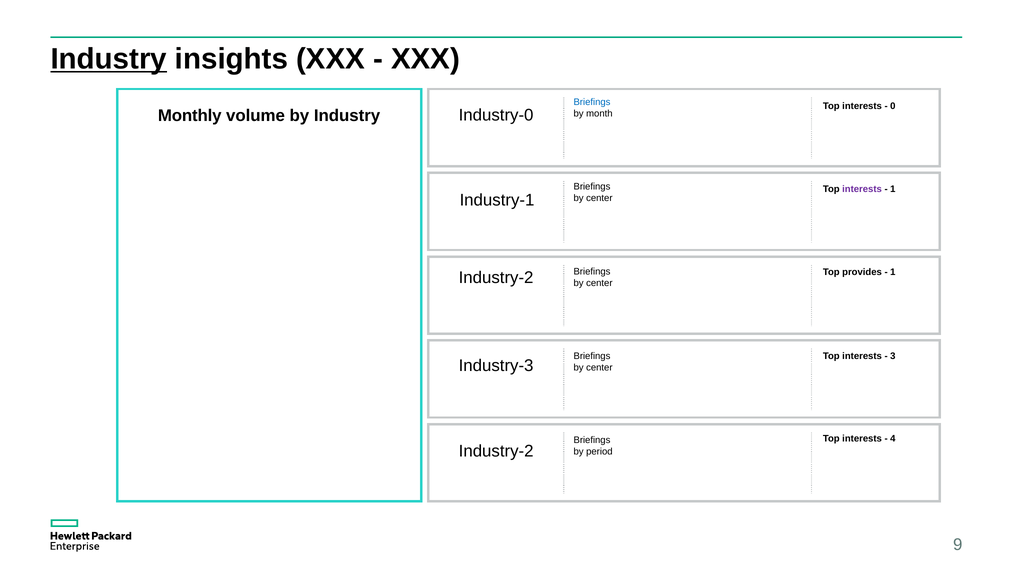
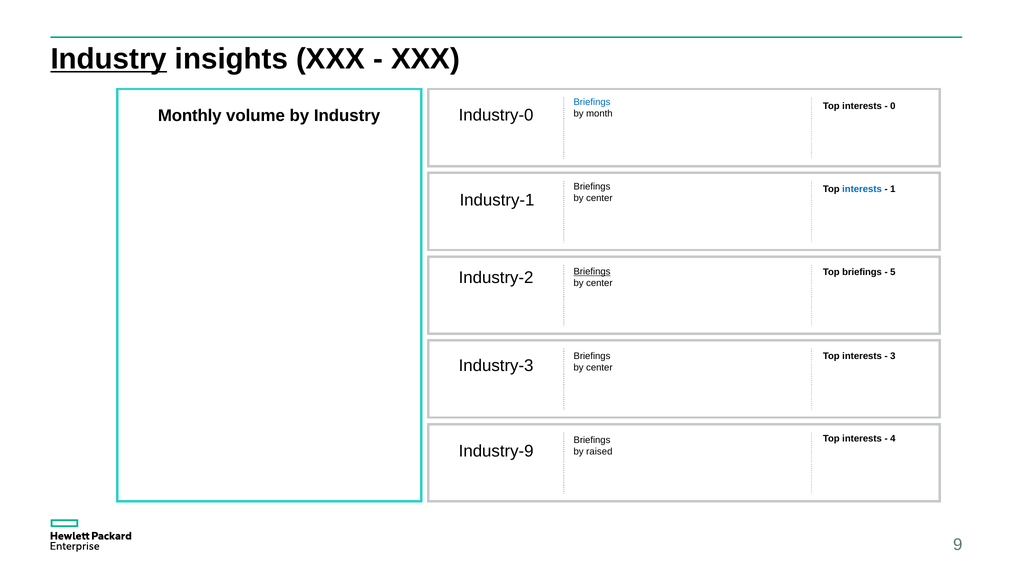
interests at (862, 189) colour: purple -> blue
Briefings at (592, 272) underline: none -> present
Top provides: provides -> briefings
1 at (893, 272): 1 -> 5
Industry-2 at (496, 451): Industry-2 -> Industry-9
period: period -> raised
